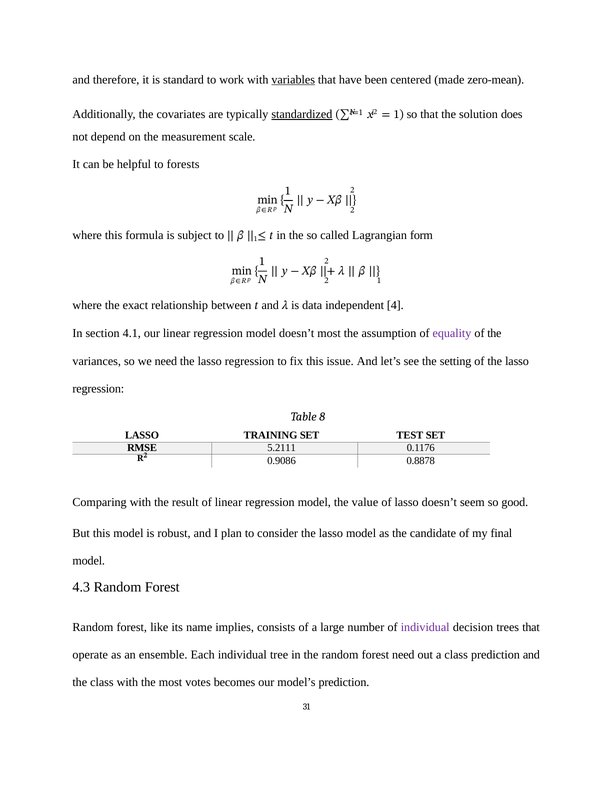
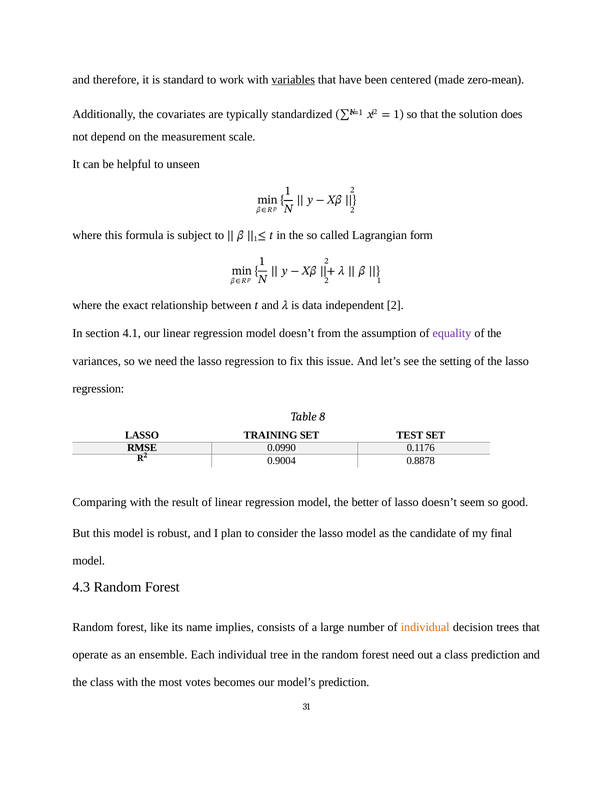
standardized underline: present -> none
forests: forests -> unseen
independent 4: 4 -> 2
doesn’t most: most -> from
5.2111: 5.2111 -> 0.0990
0.9086: 0.9086 -> 0.9004
value: value -> better
individual at (425, 627) colour: purple -> orange
